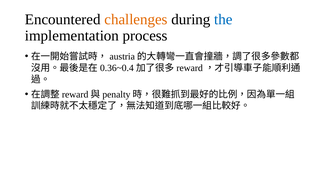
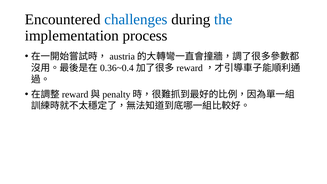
challenges colour: orange -> blue
